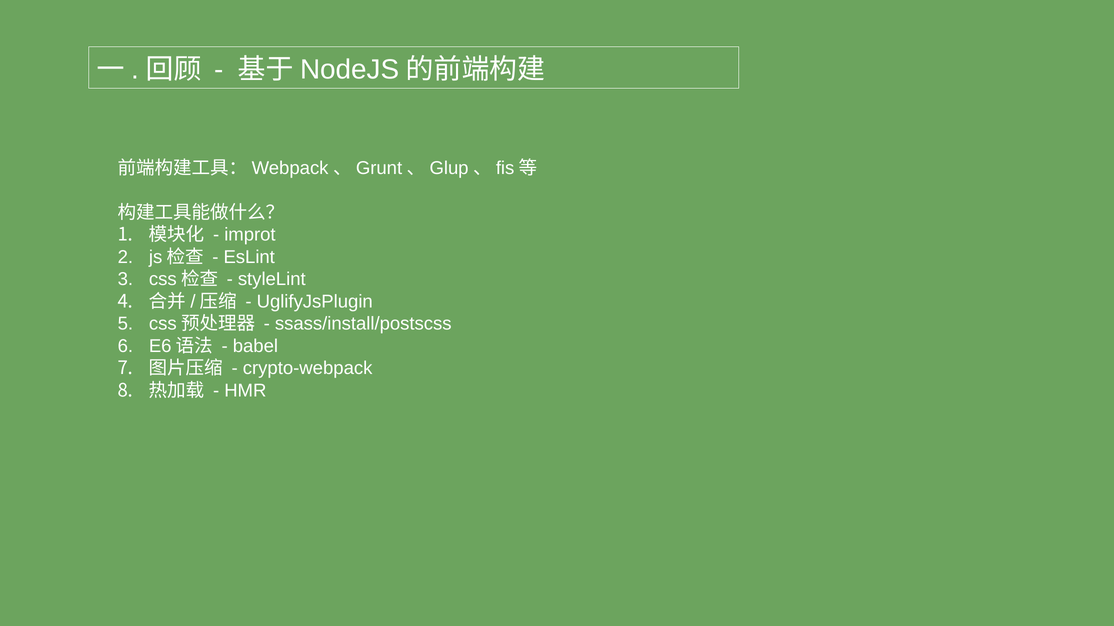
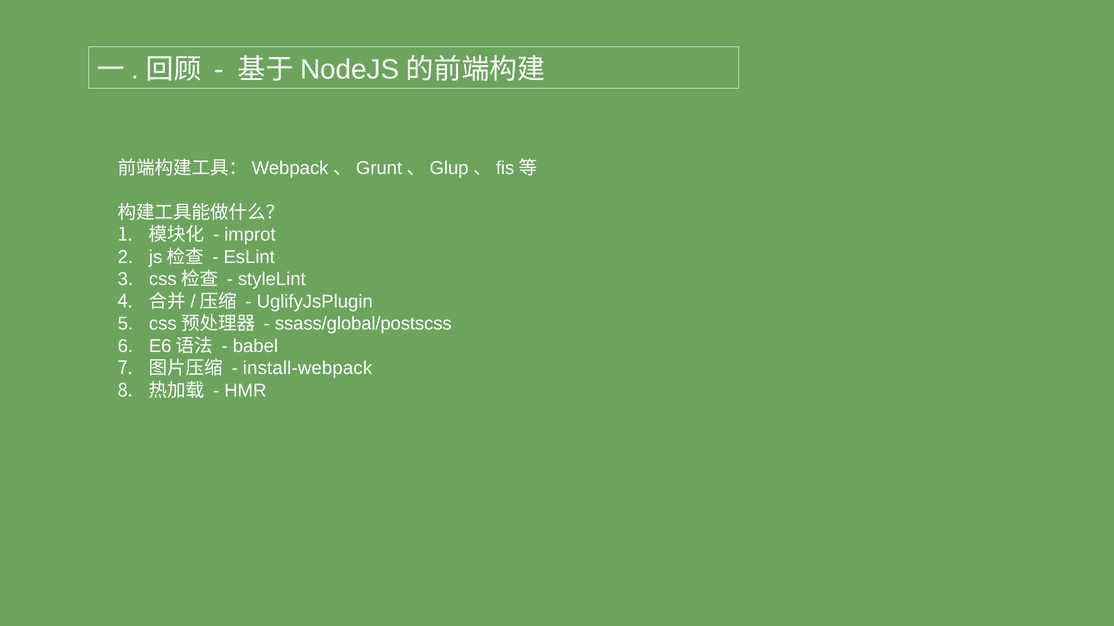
ssass/install/postscss: ssass/install/postscss -> ssass/global/postscss
crypto-webpack: crypto-webpack -> install-webpack
